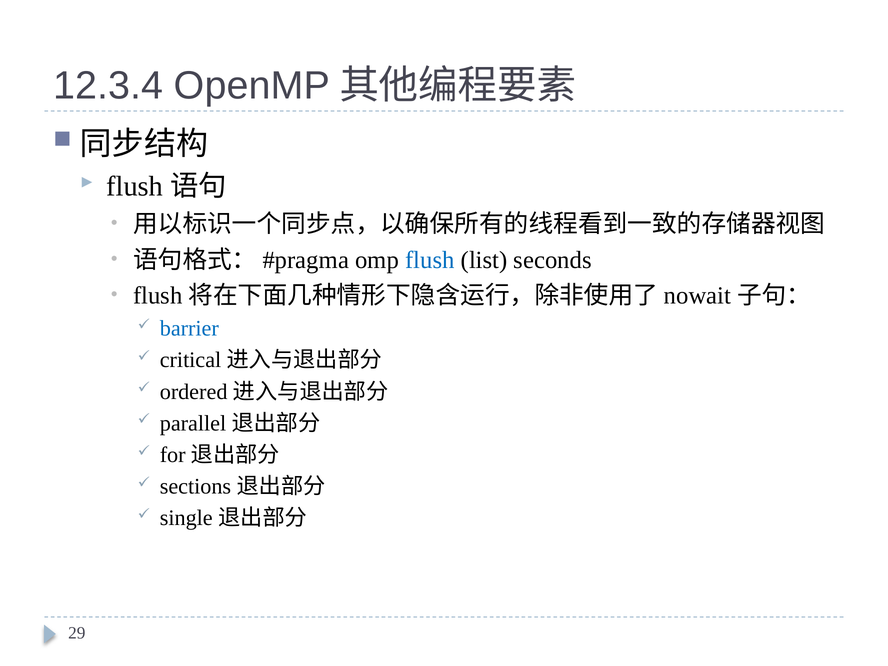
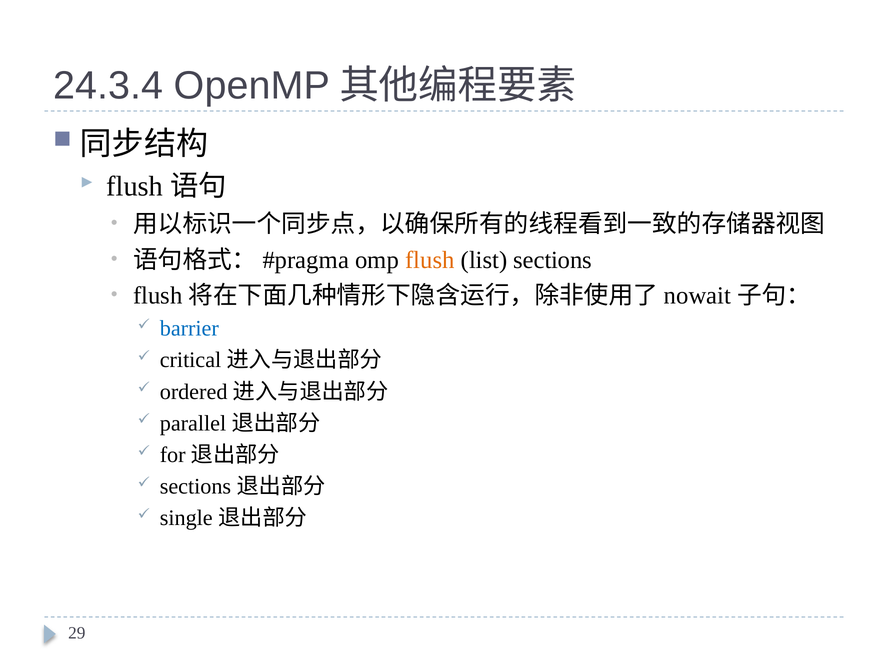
12.3.4: 12.3.4 -> 24.3.4
flush colour: blue -> orange
seconds: seconds -> sections
